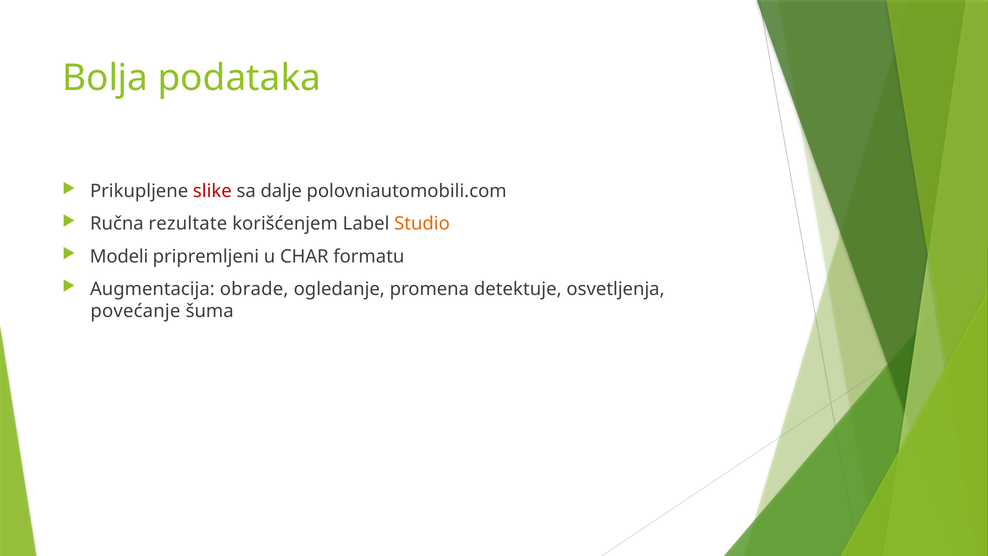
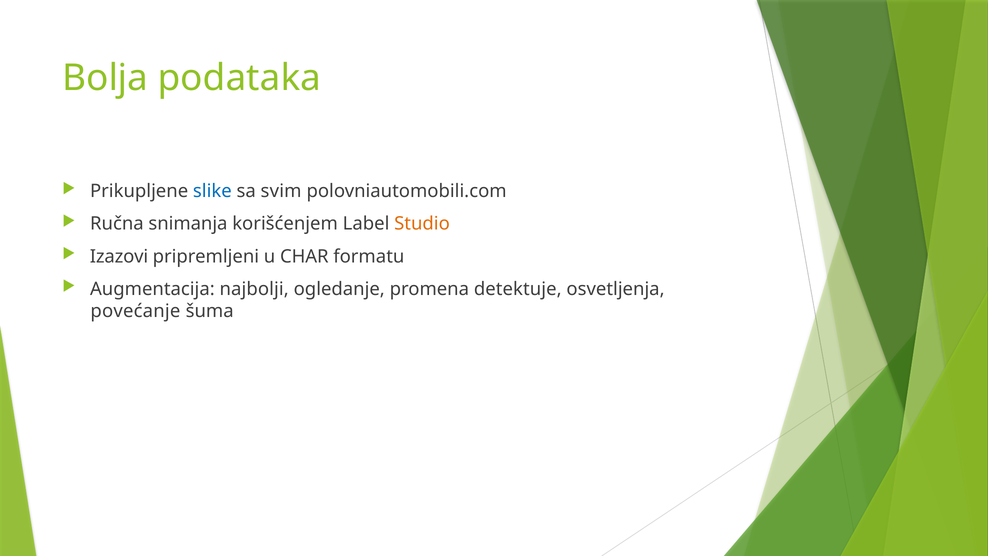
slike colour: red -> blue
dalje: dalje -> svim
rezultate: rezultate -> snimanja
Modeli: Modeli -> Izazovi
obrade: obrade -> najbolji
